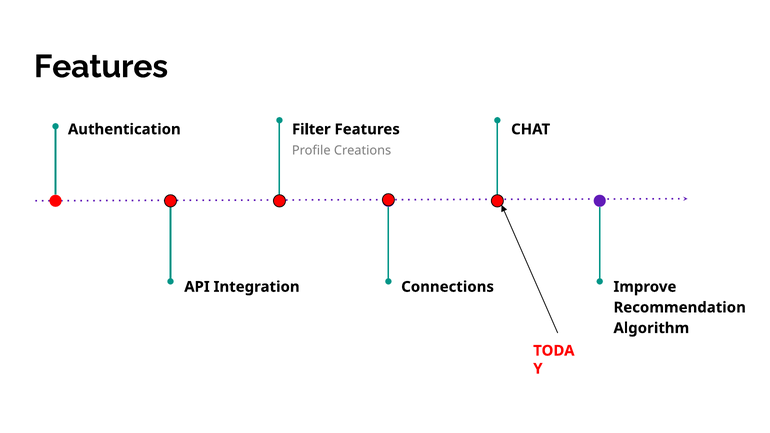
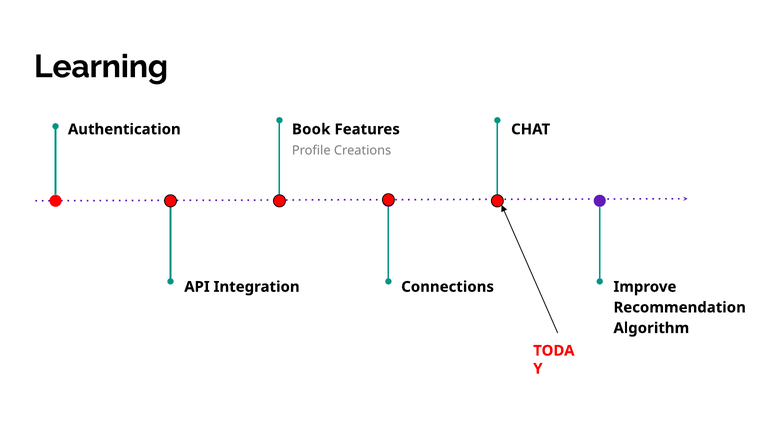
Features at (101, 67): Features -> Learning
Filter: Filter -> Book
